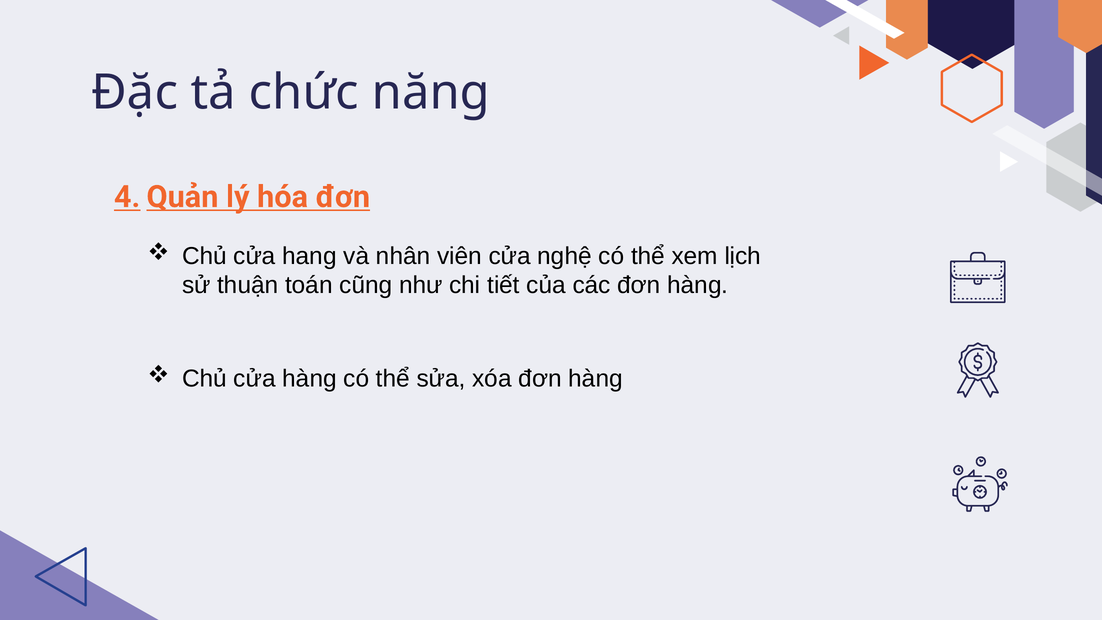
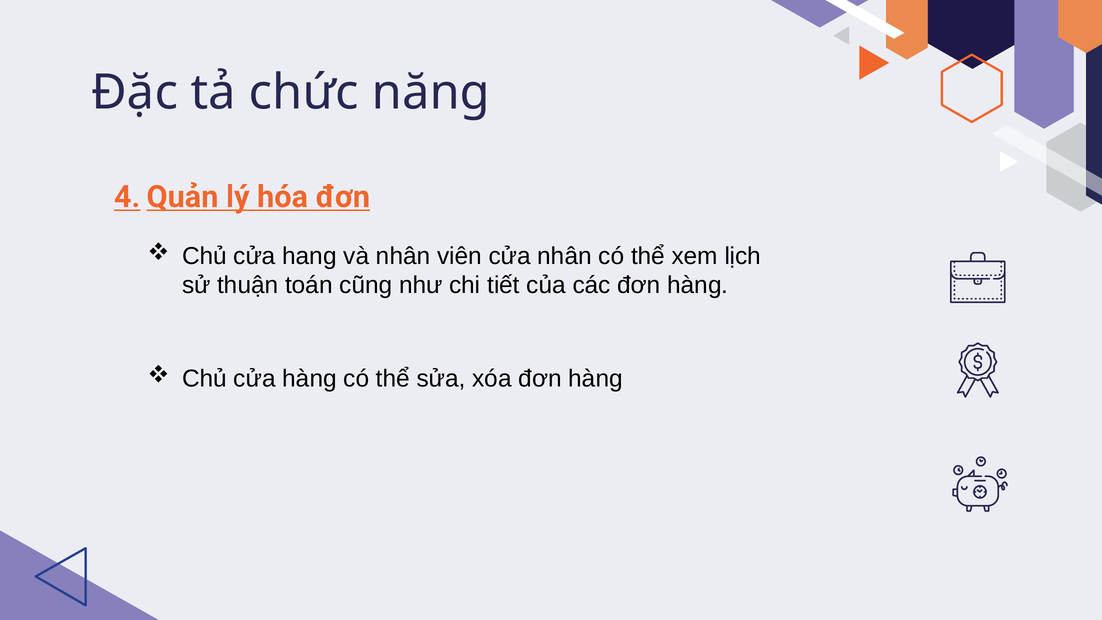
cửa nghệ: nghệ -> nhân
